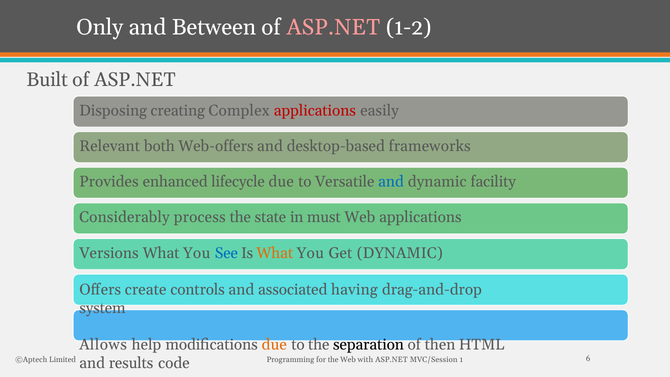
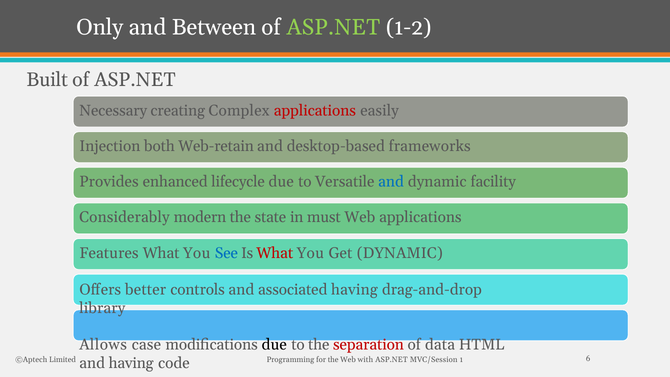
ASP.NET at (333, 27) colour: pink -> light green
Disposing: Disposing -> Necessary
Relevant: Relevant -> Injection
Web-offers: Web-offers -> Web-retain
process: process -> modern
Versions: Versions -> Features
What at (275, 253) colour: orange -> red
create: create -> better
system: system -> library
help: help -> case
due at (274, 344) colour: orange -> black
separation colour: black -> red
then: then -> data
and results: results -> having
